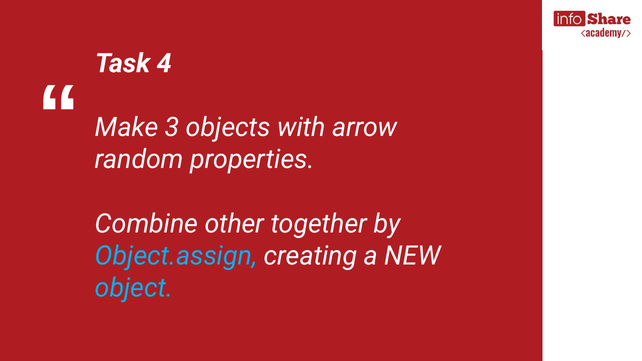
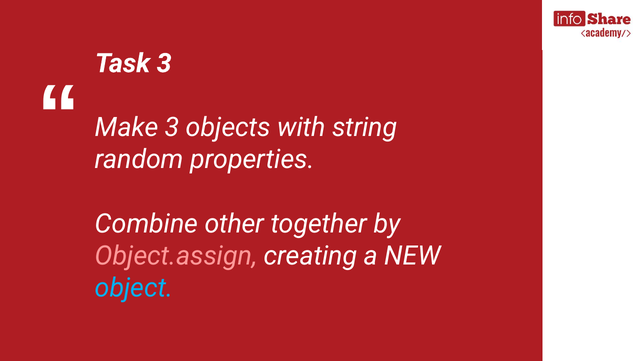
Task 4: 4 -> 3
arrow: arrow -> string
Object.assign colour: light blue -> pink
